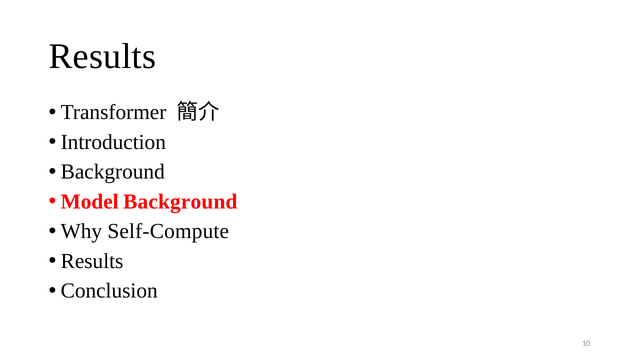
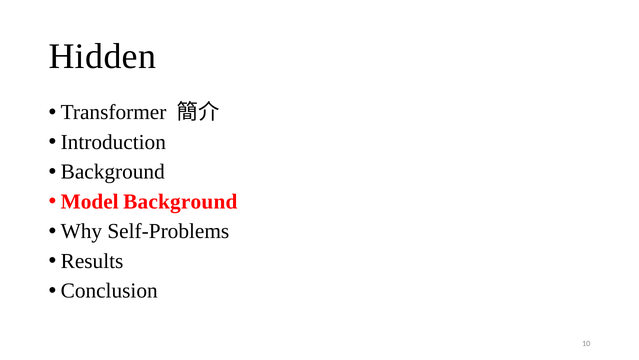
Results at (102, 56): Results -> Hidden
Self-Compute: Self-Compute -> Self-Problems
